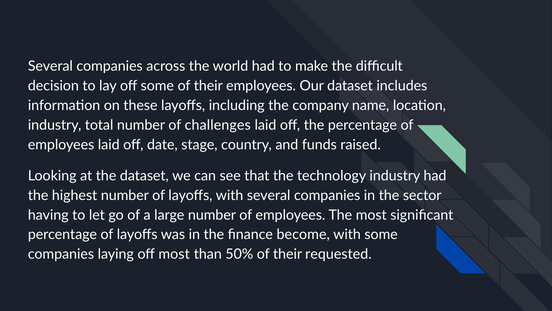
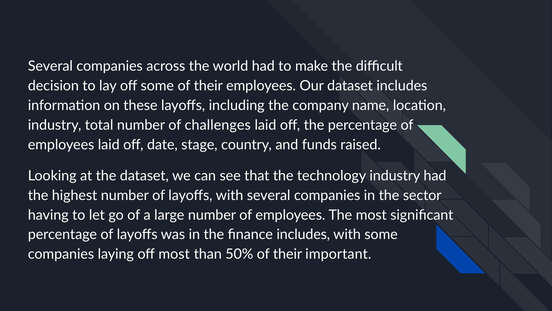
finance become: become -> includes
requested: requested -> important
